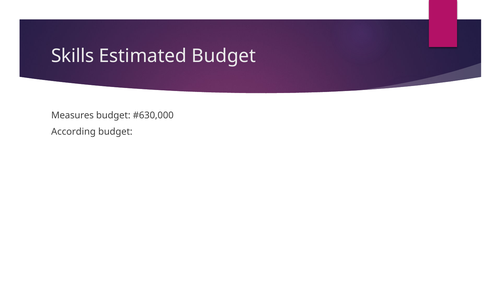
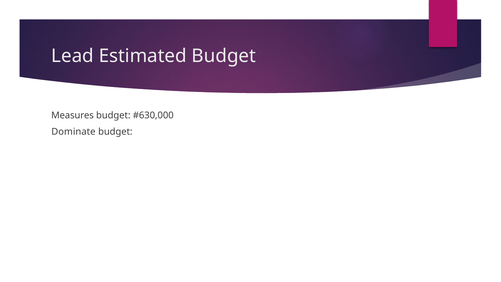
Skills: Skills -> Lead
According: According -> Dominate
